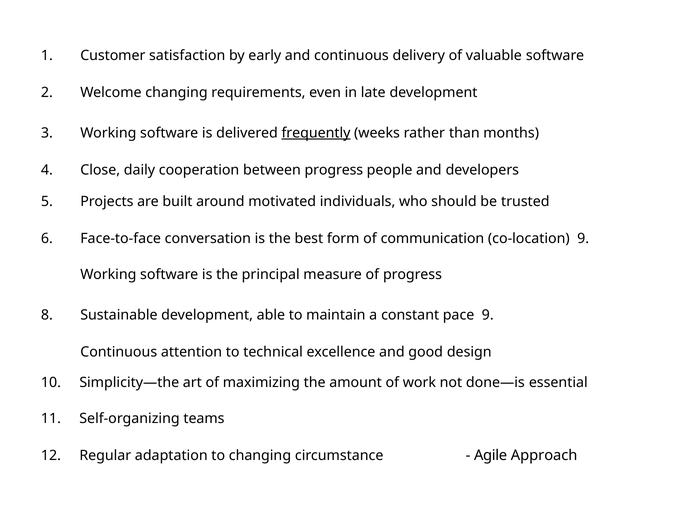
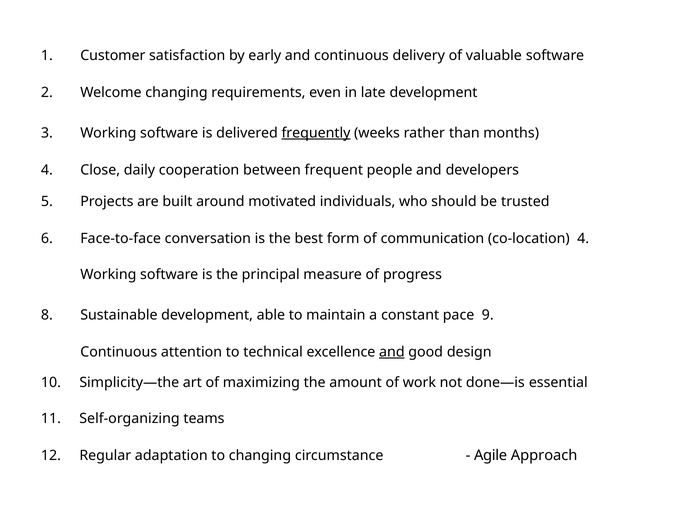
between progress: progress -> frequent
co-location 9: 9 -> 4
and at (392, 352) underline: none -> present
